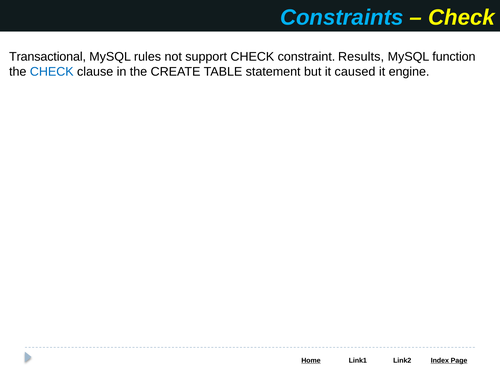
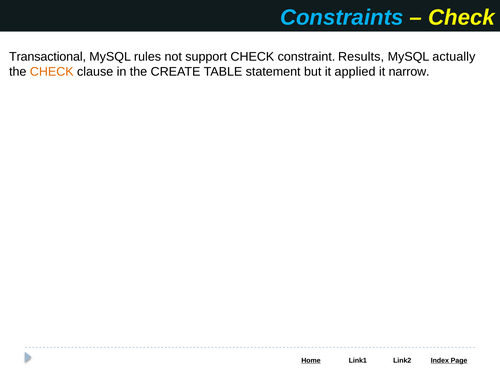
function: function -> actually
CHECK at (52, 72) colour: blue -> orange
caused: caused -> applied
engine: engine -> narrow
